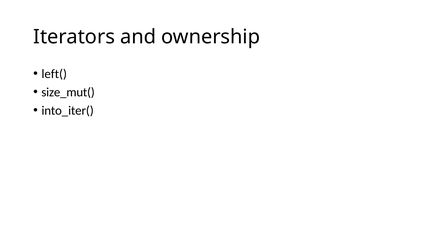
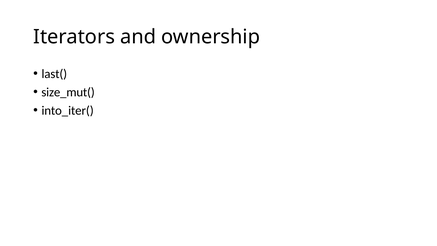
left(: left( -> last(
